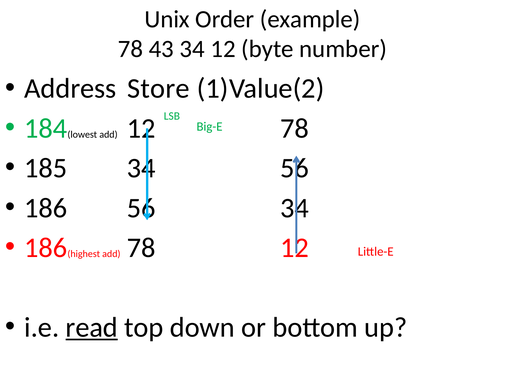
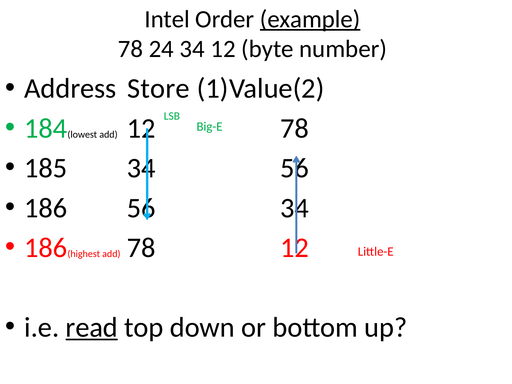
Unix: Unix -> Intel
example underline: none -> present
43: 43 -> 24
